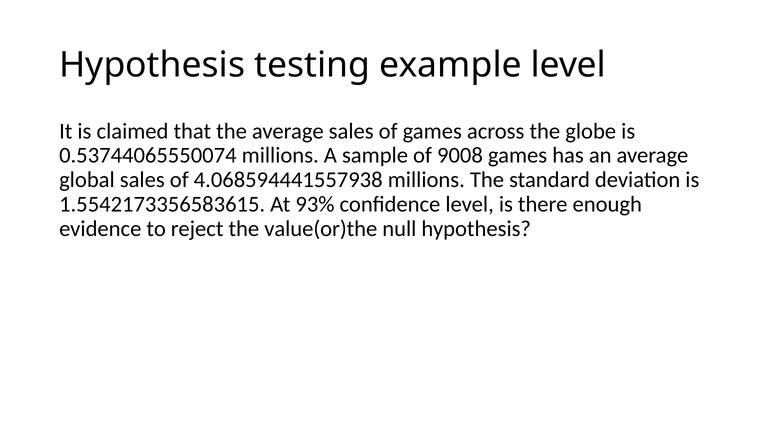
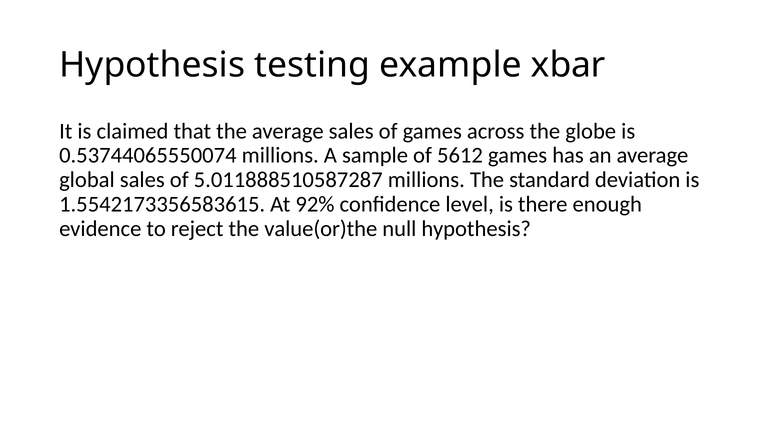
example level: level -> xbar
9008: 9008 -> 5612
4.068594441557938: 4.068594441557938 -> 5.011888510587287
93%: 93% -> 92%
